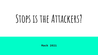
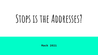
Attackers: Attackers -> Addresses
